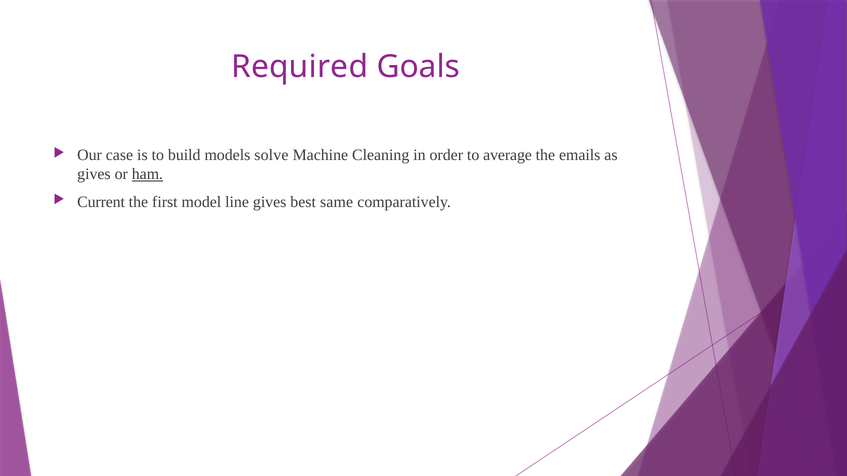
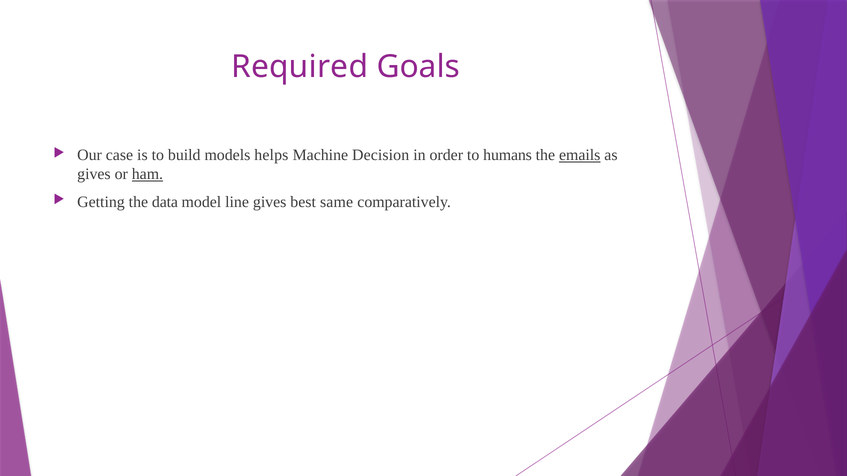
solve: solve -> helps
Cleaning: Cleaning -> Decision
average: average -> humans
emails underline: none -> present
Current: Current -> Getting
first: first -> data
